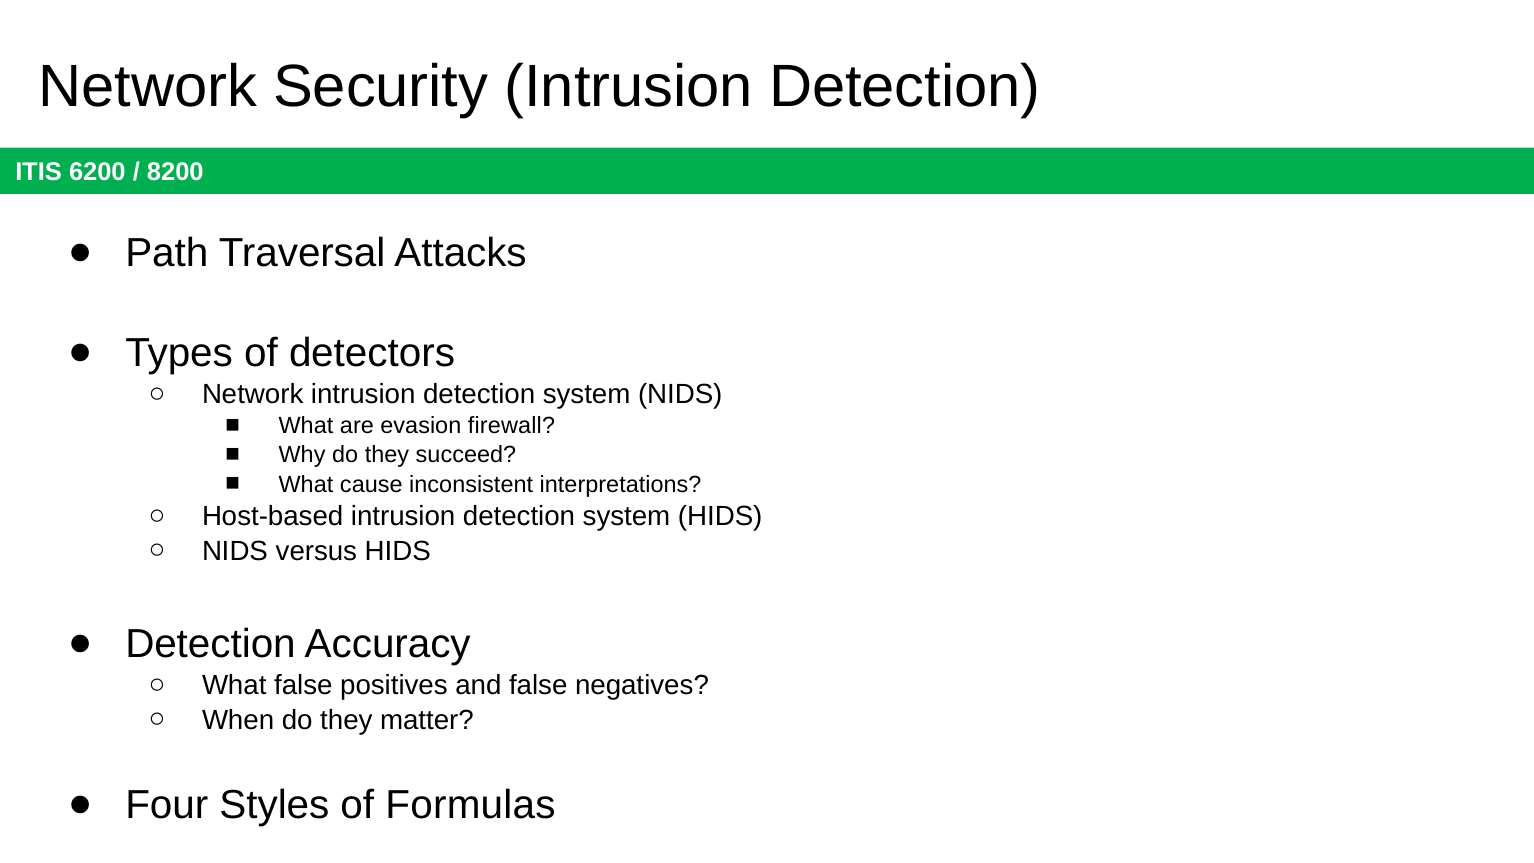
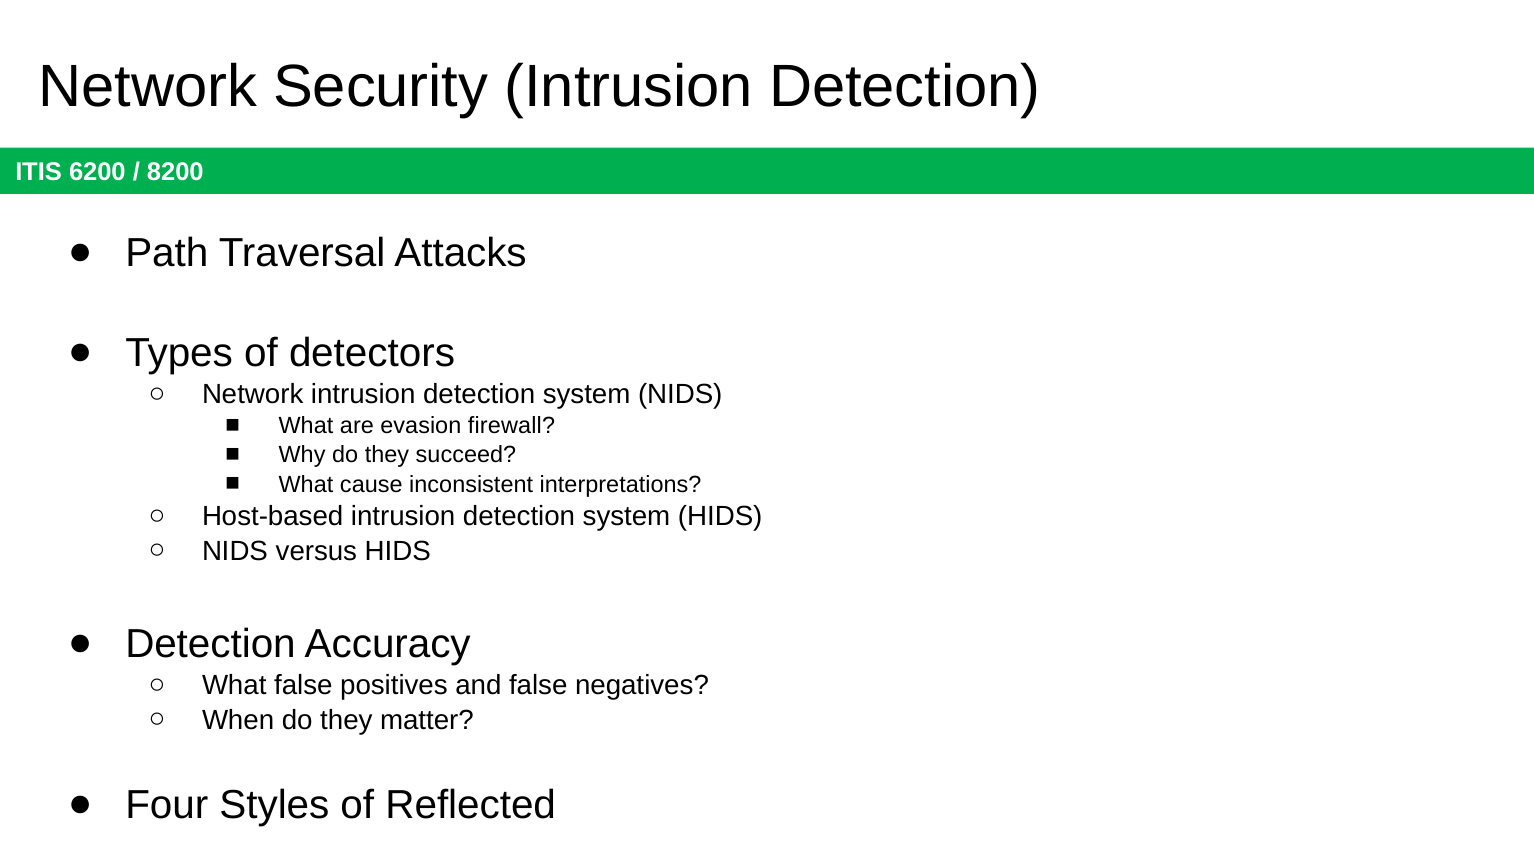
Formulas: Formulas -> Reflected
